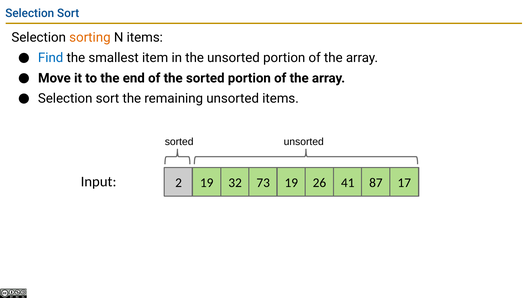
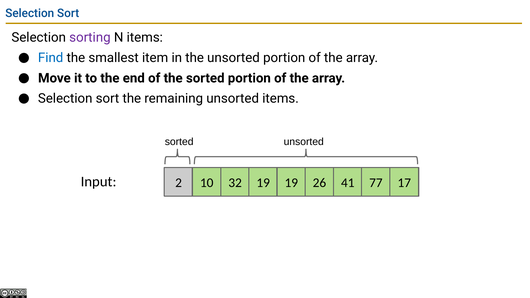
sorting colour: orange -> purple
2 19: 19 -> 10
32 73: 73 -> 19
87: 87 -> 77
